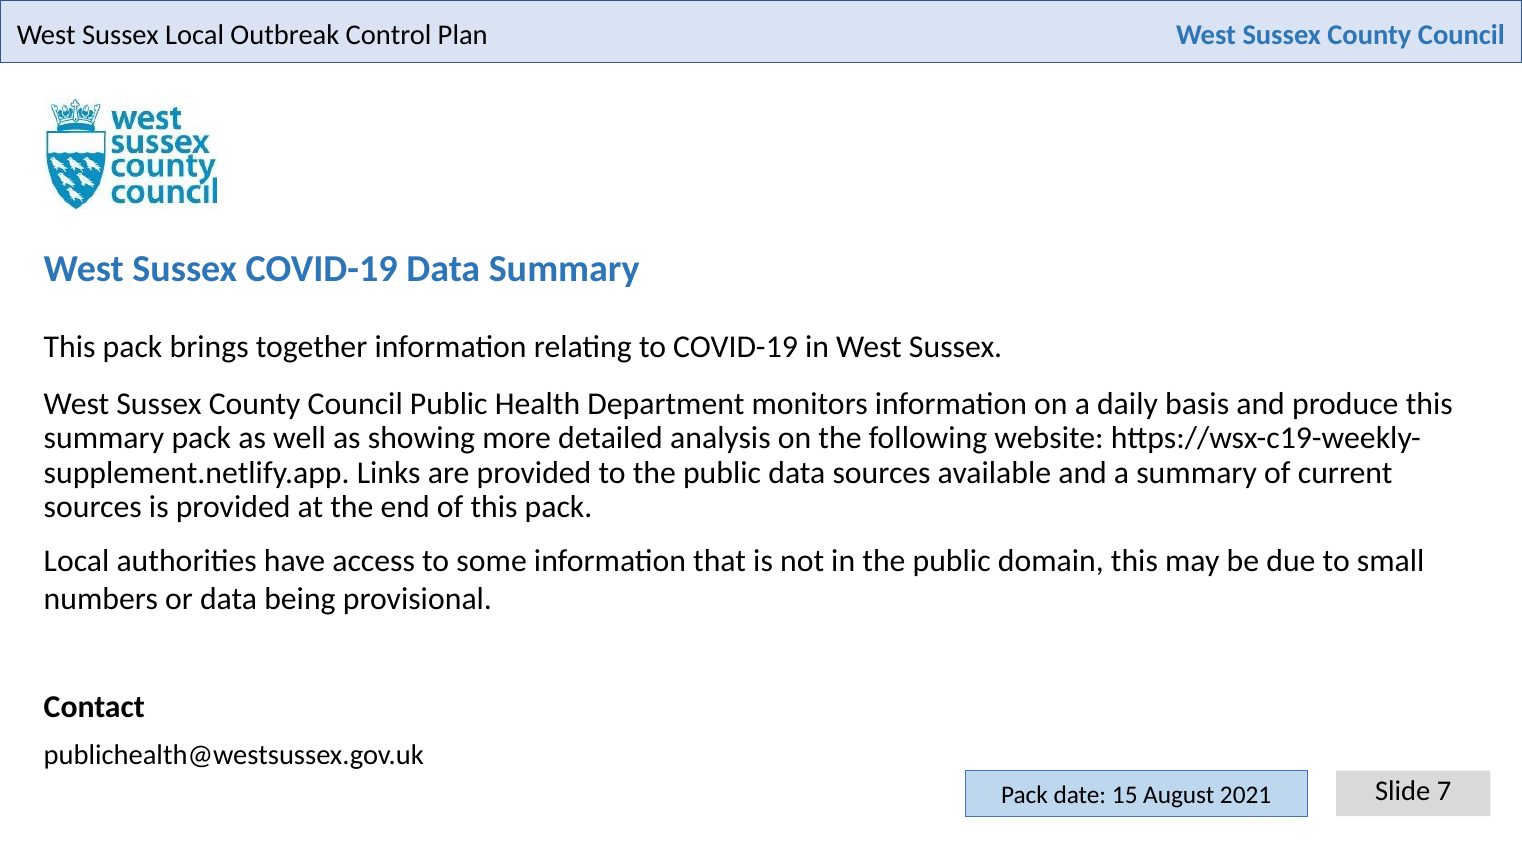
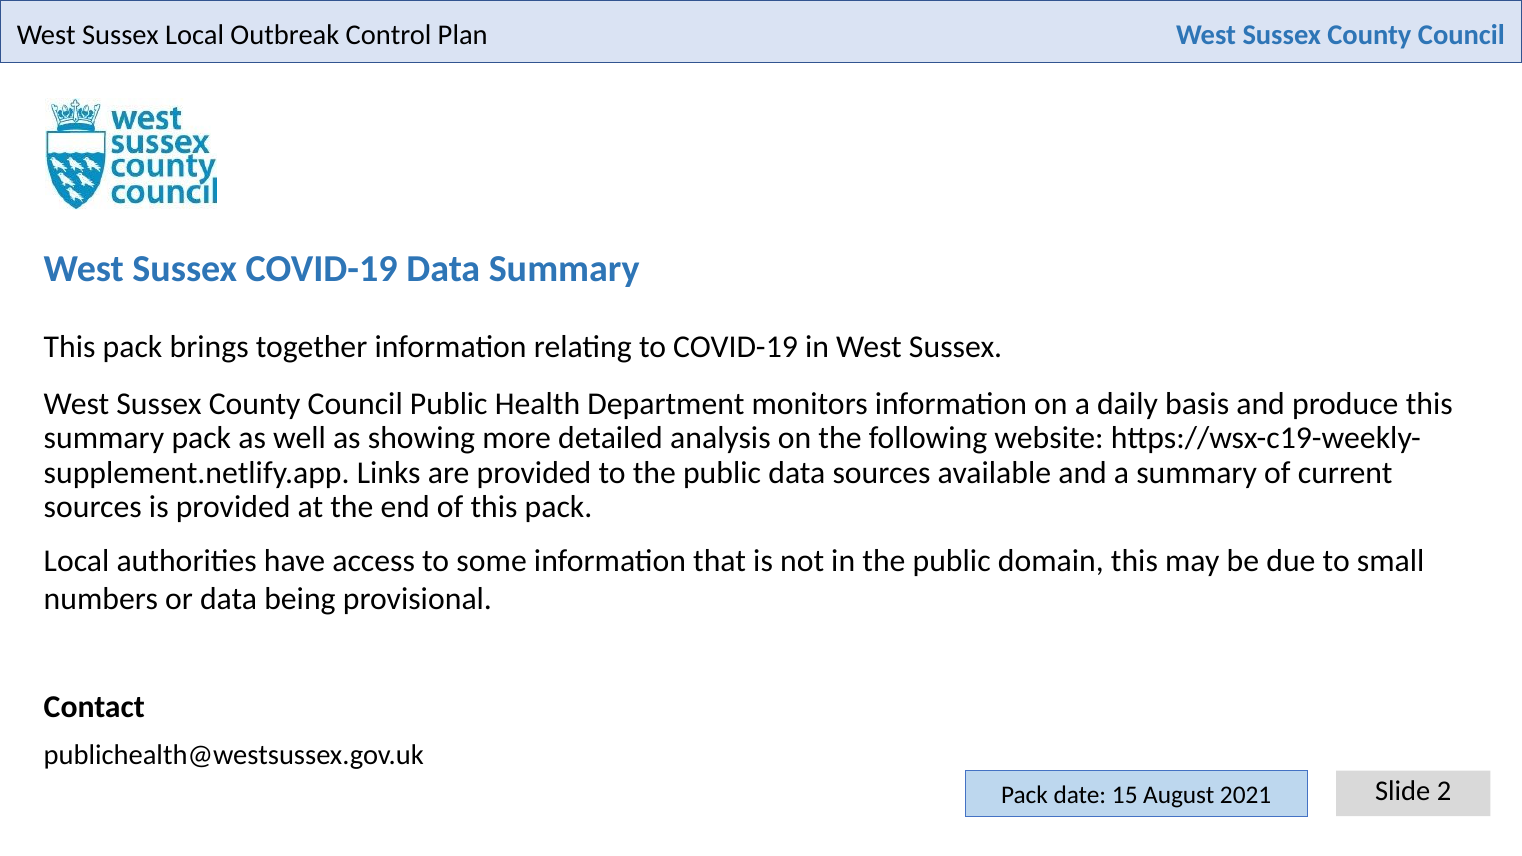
7: 7 -> 2
